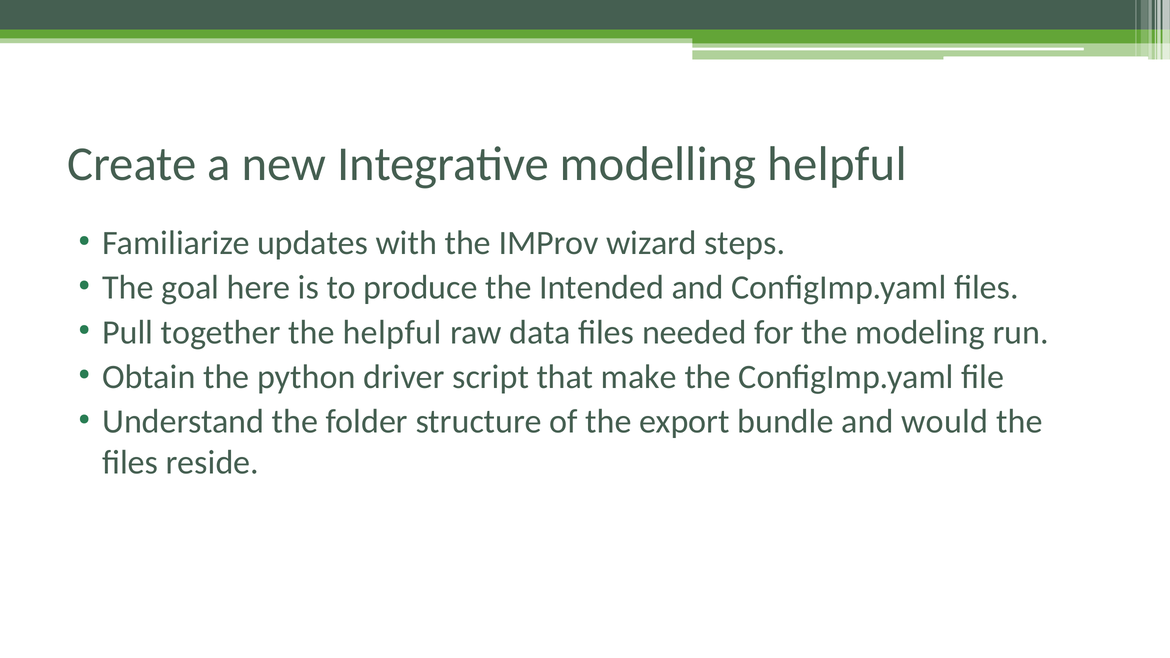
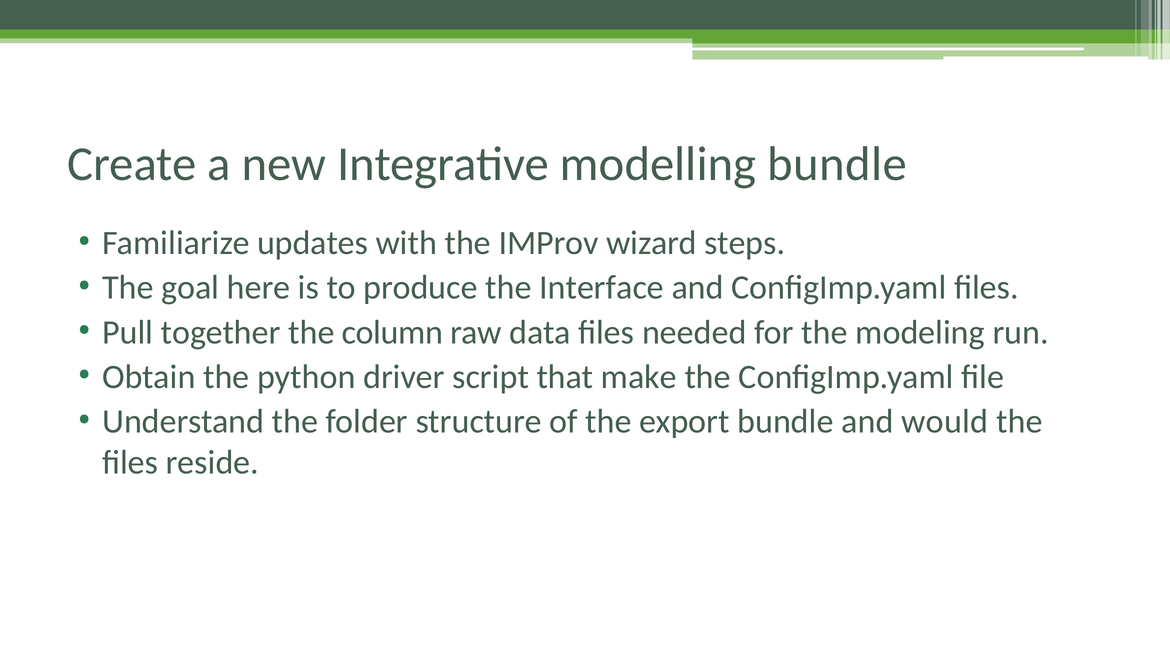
modelling helpful: helpful -> bundle
Intended: Intended -> Interface
the helpful: helpful -> column
